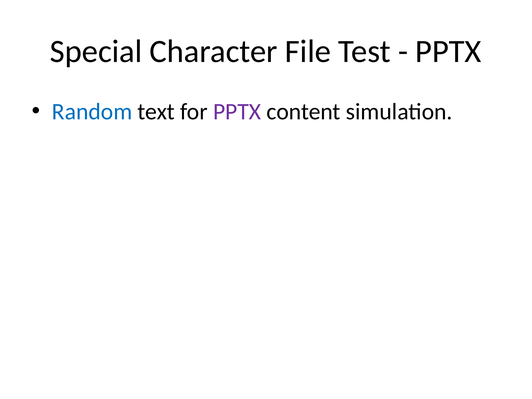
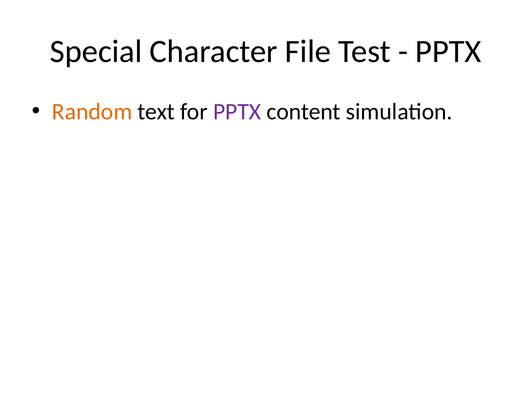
Random colour: blue -> orange
